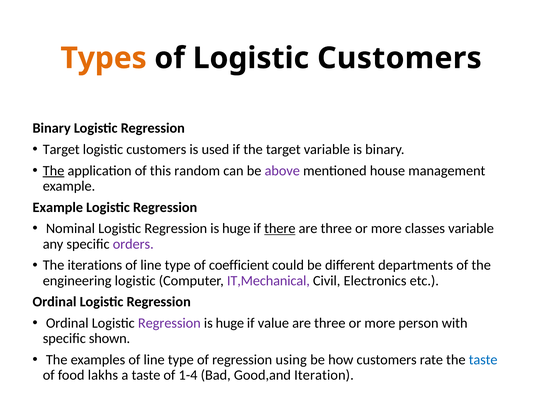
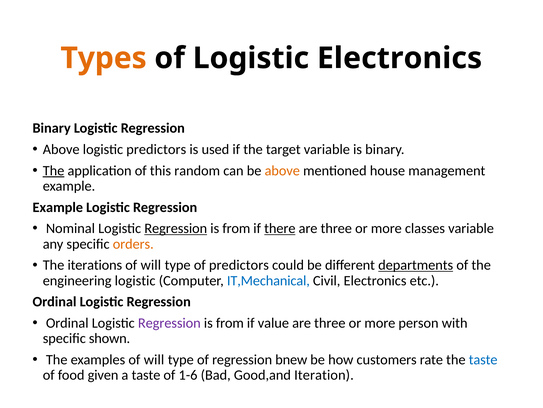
of Logistic Customers: Customers -> Electronics
Target at (61, 149): Target -> Above
customers at (156, 149): customers -> predictors
above at (282, 170) colour: purple -> orange
Regression at (176, 228) underline: none -> present
huge at (236, 228): huge -> from
orders colour: purple -> orange
line at (151, 265): line -> will
of coefficient: coefficient -> predictors
departments underline: none -> present
IT,Mechanical colour: purple -> blue
huge at (230, 322): huge -> from
examples of line: line -> will
using: using -> bnew
lakhs: lakhs -> given
1-4: 1-4 -> 1-6
